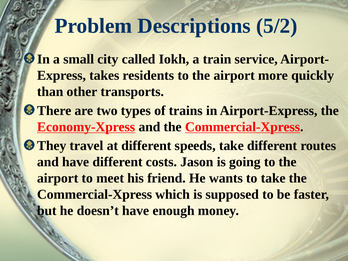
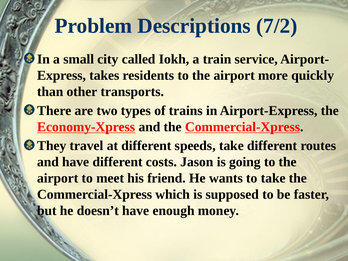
5/2: 5/2 -> 7/2
